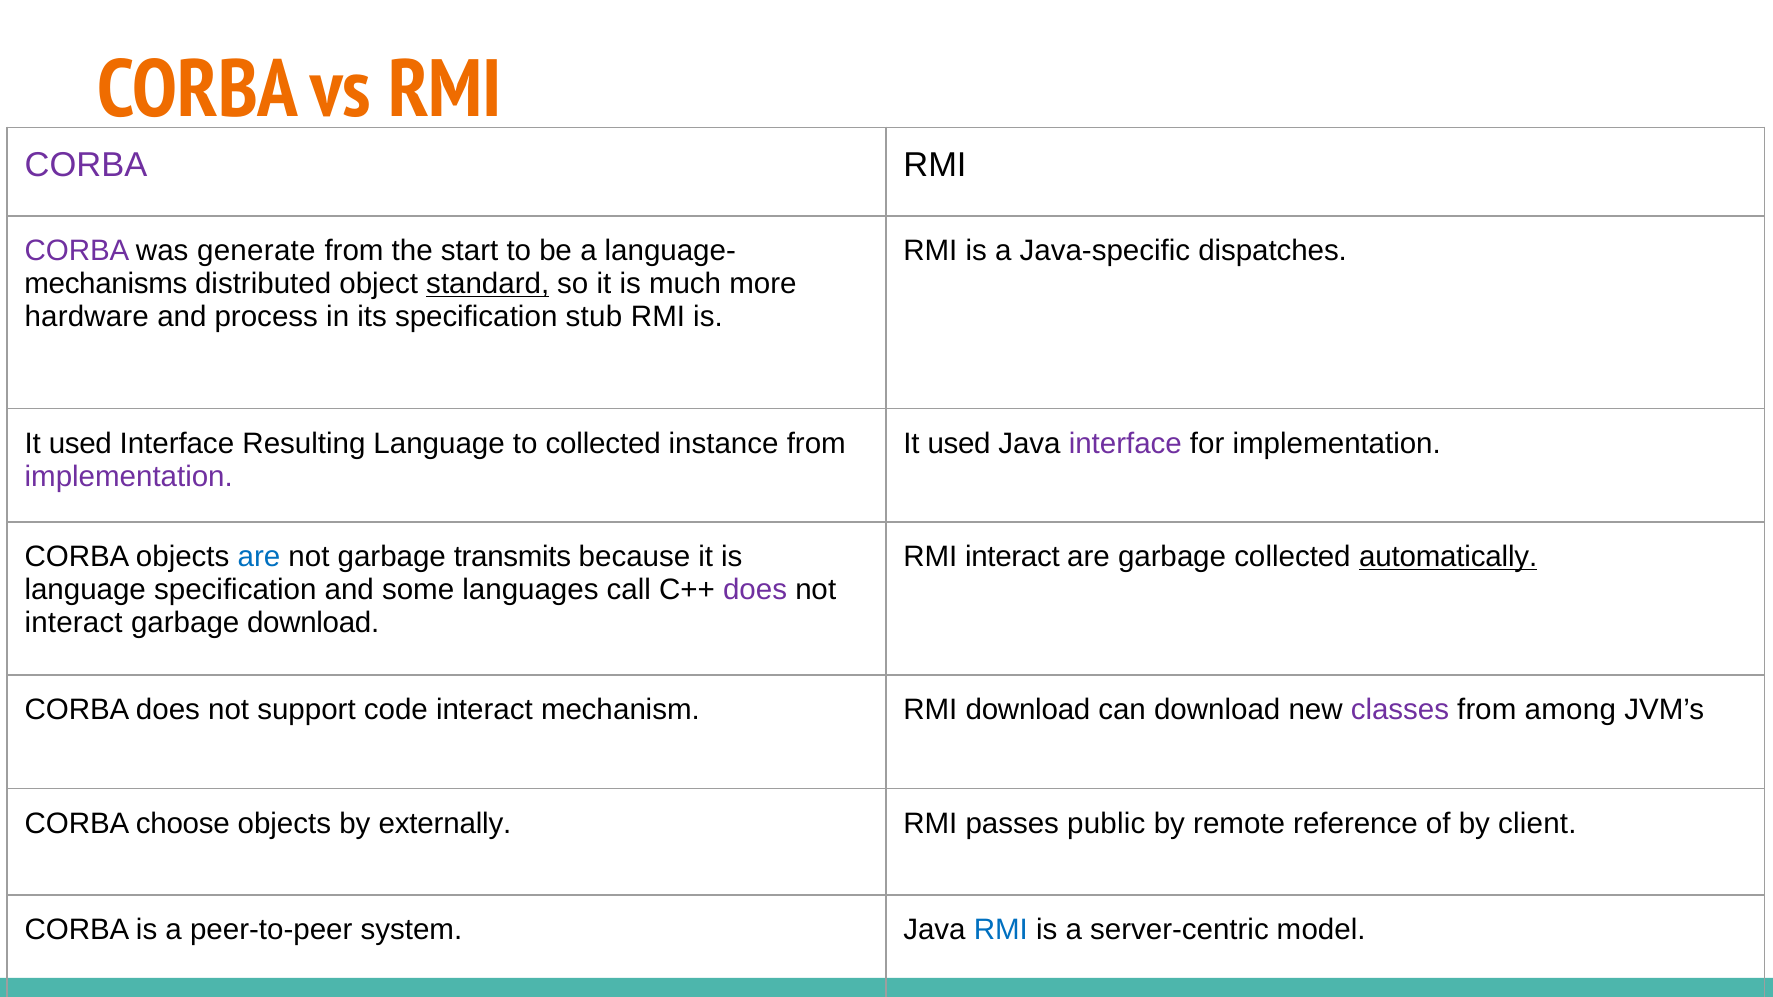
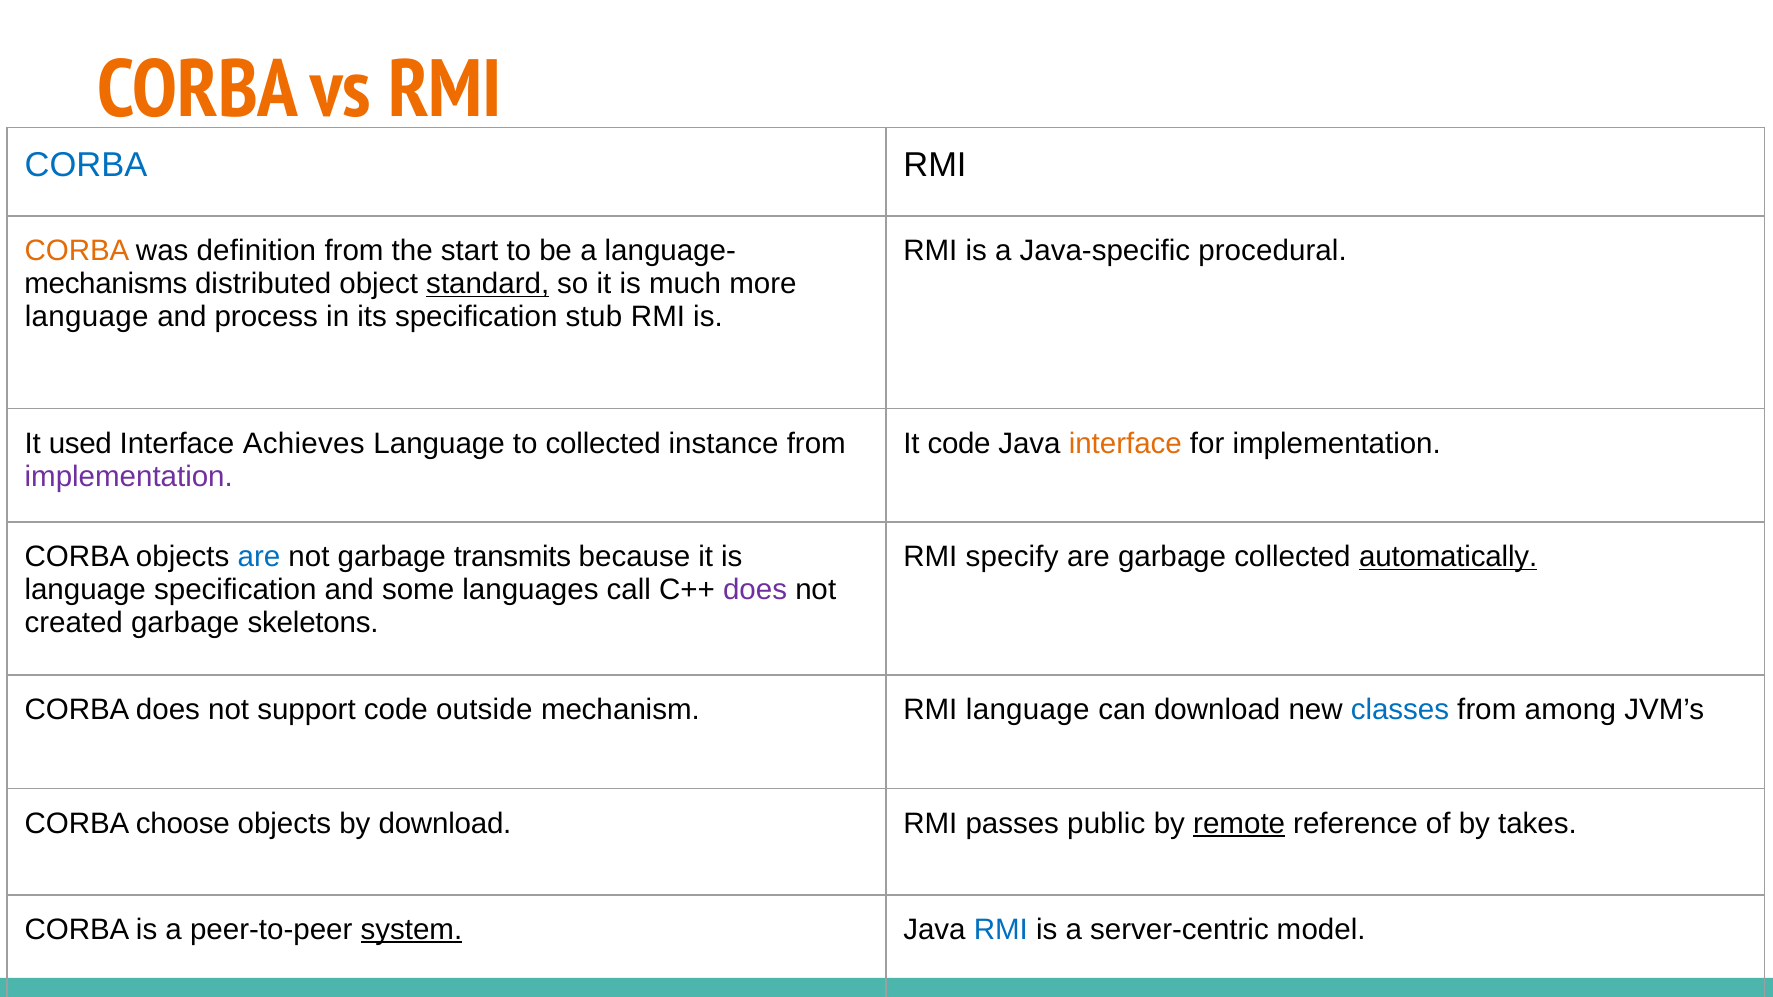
CORBA at (86, 165) colour: purple -> blue
CORBA at (77, 251) colour: purple -> orange
generate: generate -> definition
dispatches: dispatches -> procedural
hardware at (87, 317): hardware -> language
Resulting: Resulting -> Achieves
used at (959, 444): used -> code
interface at (1125, 444) colour: purple -> orange
RMI interact: interact -> specify
interact at (74, 623): interact -> created
garbage download: download -> skeletons
code interact: interact -> outside
RMI download: download -> language
classes colour: purple -> blue
by externally: externally -> download
remote underline: none -> present
client: client -> takes
system underline: none -> present
